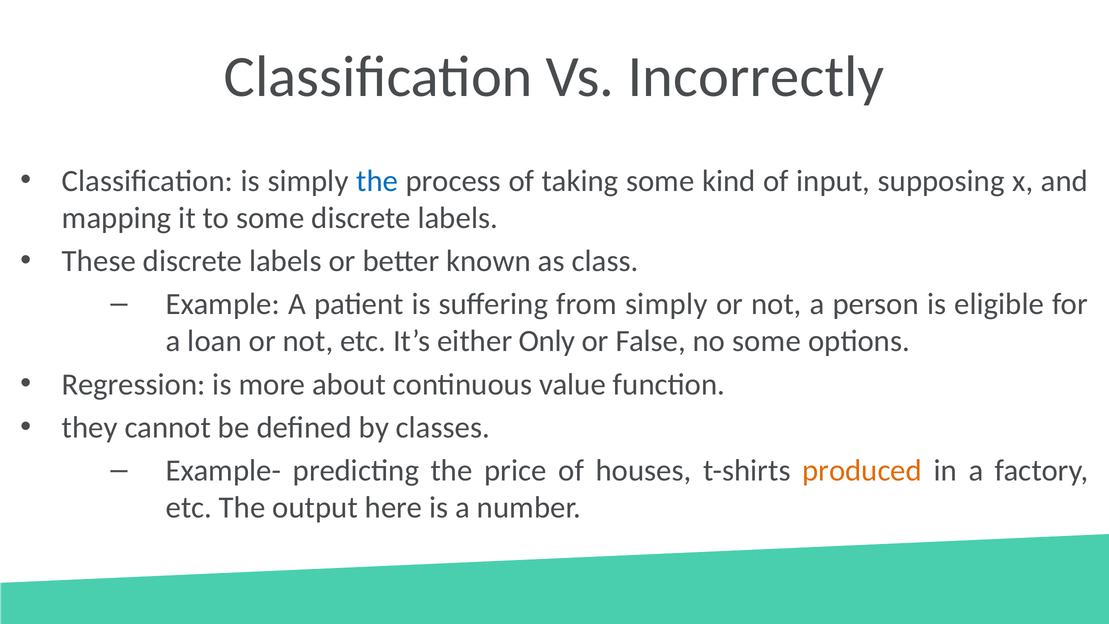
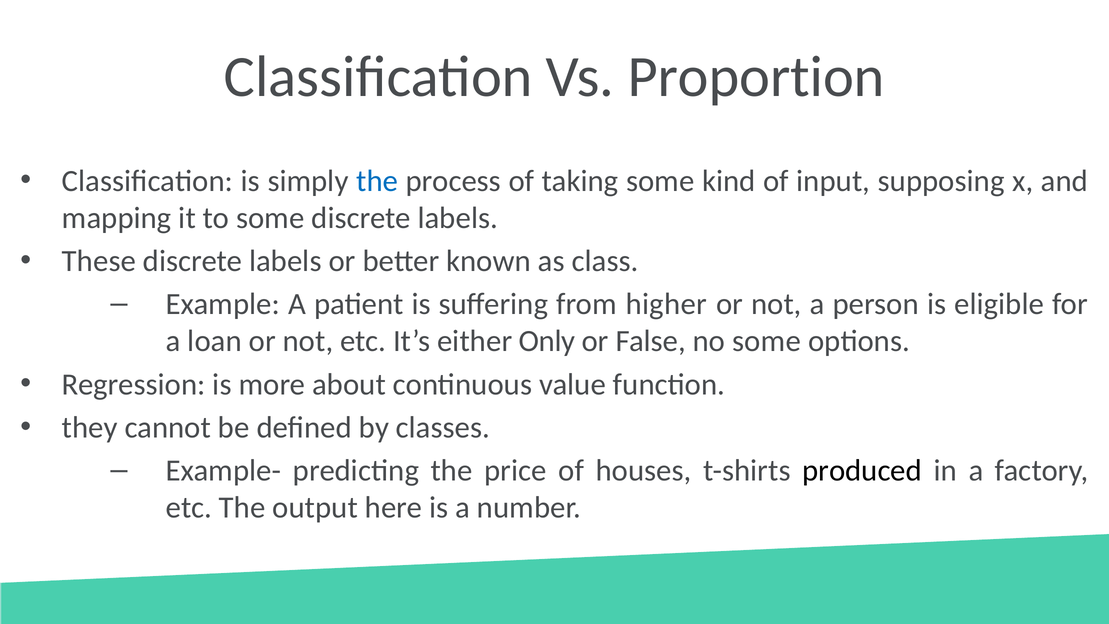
Incorrectly: Incorrectly -> Proportion
from simply: simply -> higher
produced colour: orange -> black
